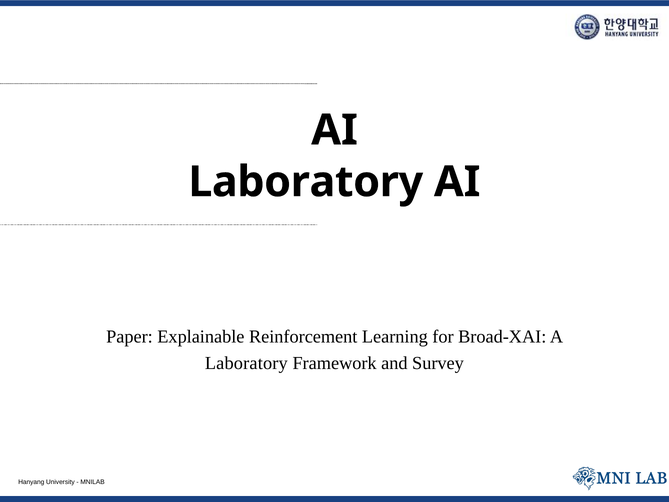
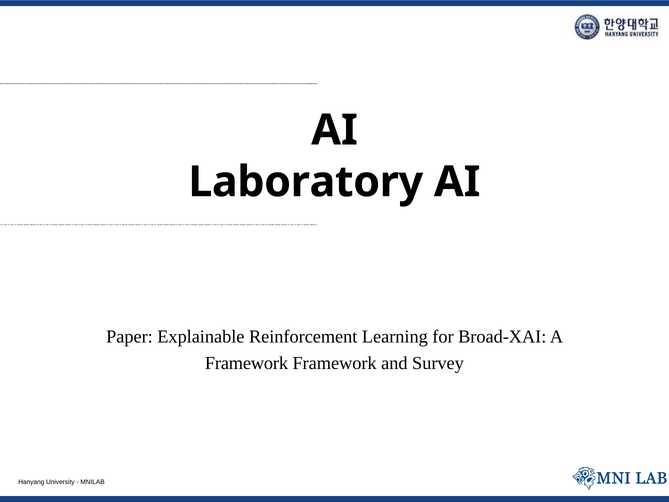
Laboratory at (246, 363): Laboratory -> Framework
